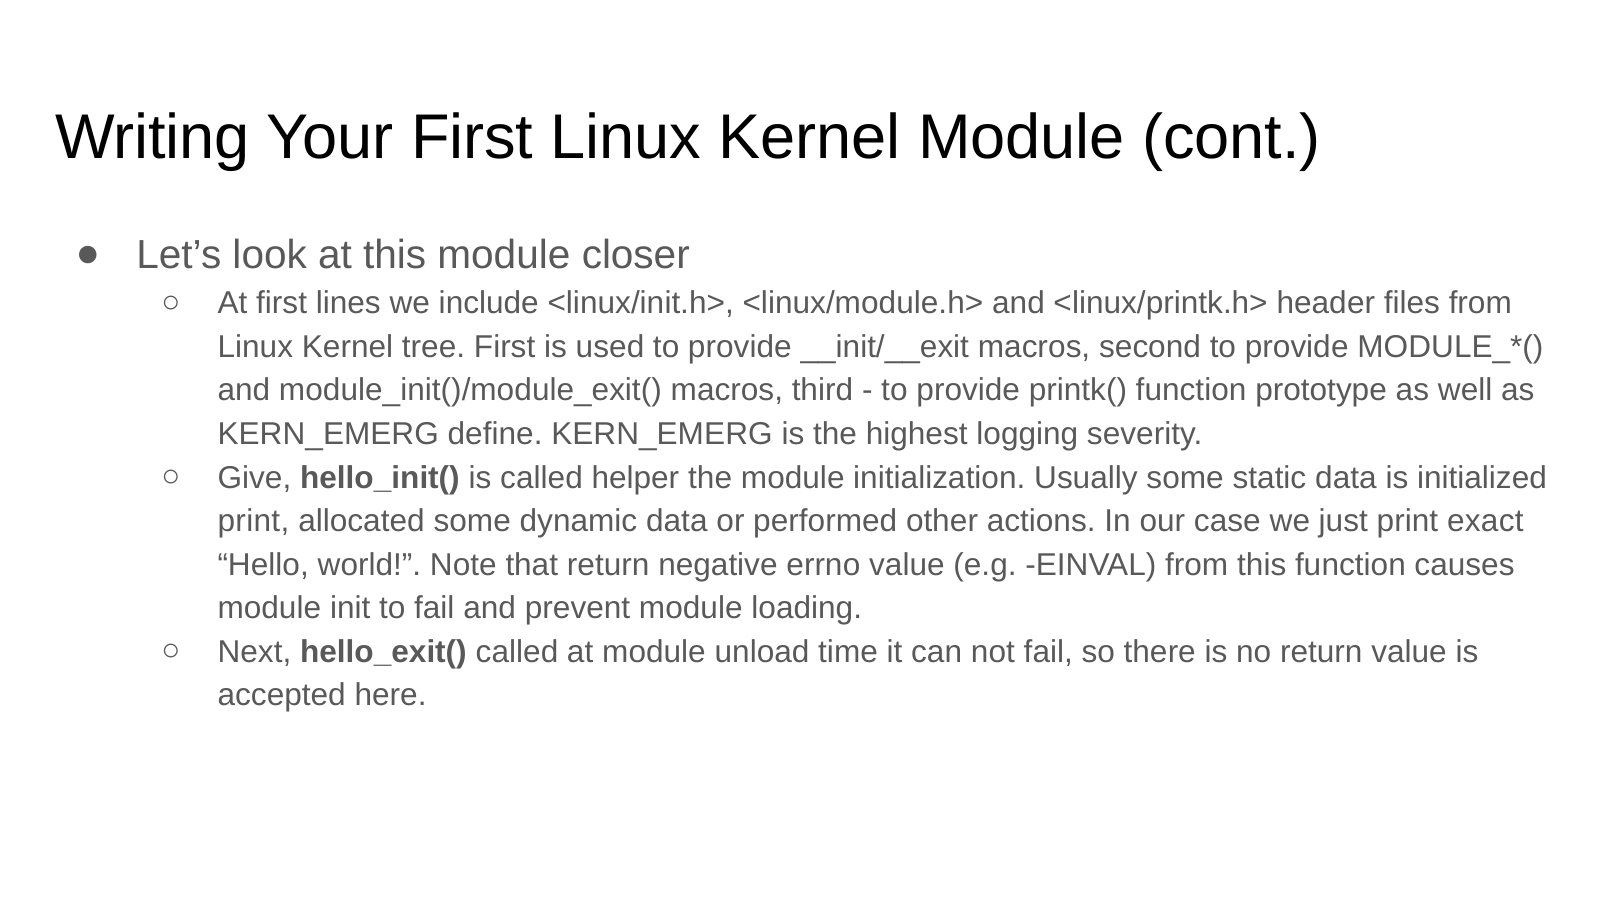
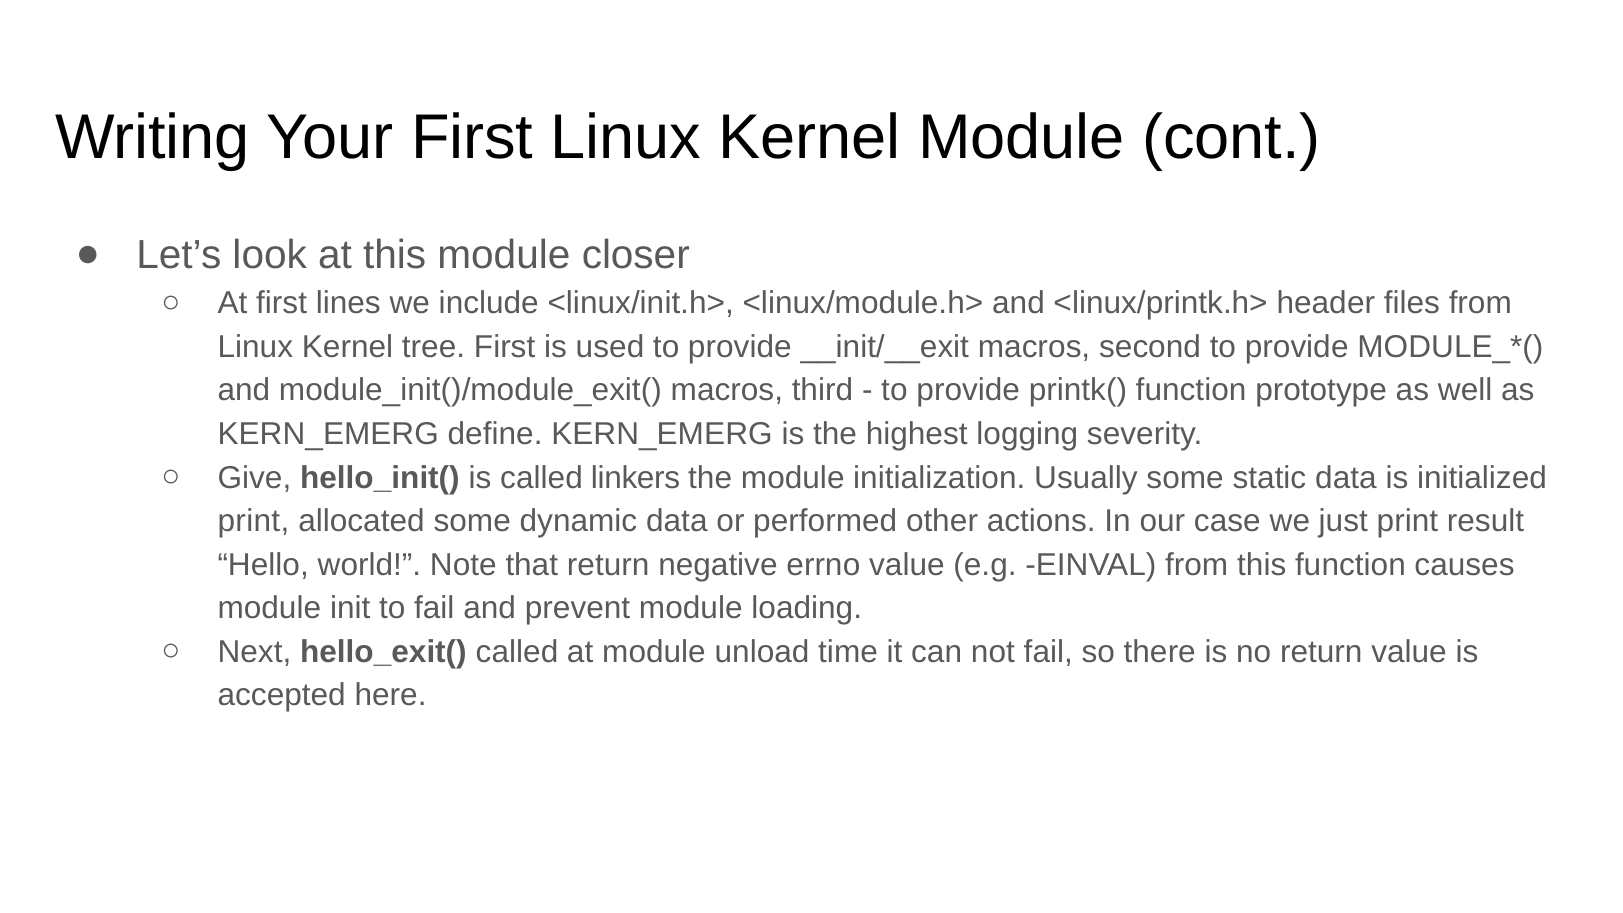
helper: helper -> linkers
exact: exact -> result
